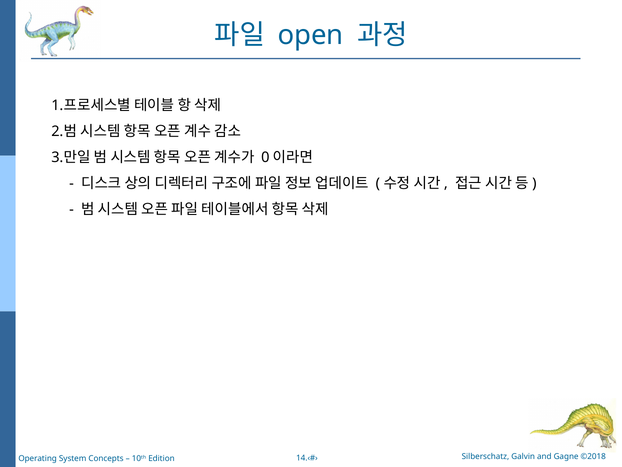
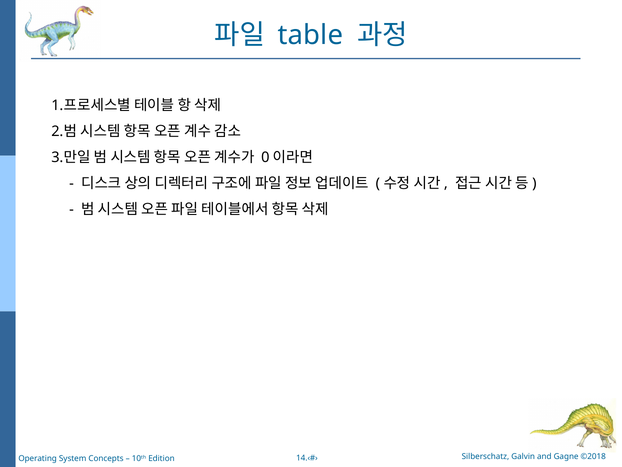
open: open -> table
